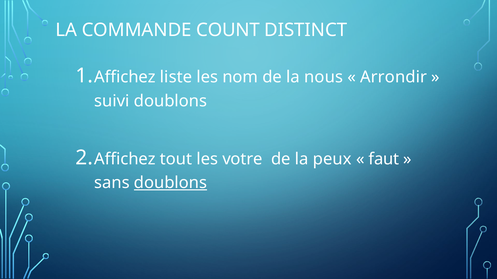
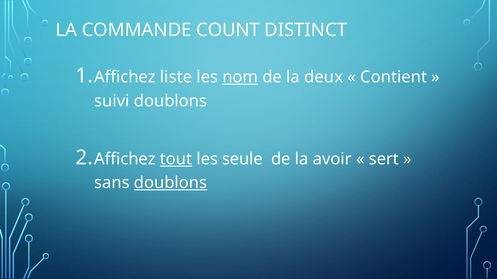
nom underline: none -> present
nous: nous -> deux
Arrondir: Arrondir -> Contient
tout underline: none -> present
votre: votre -> seule
peux: peux -> avoir
faut: faut -> sert
